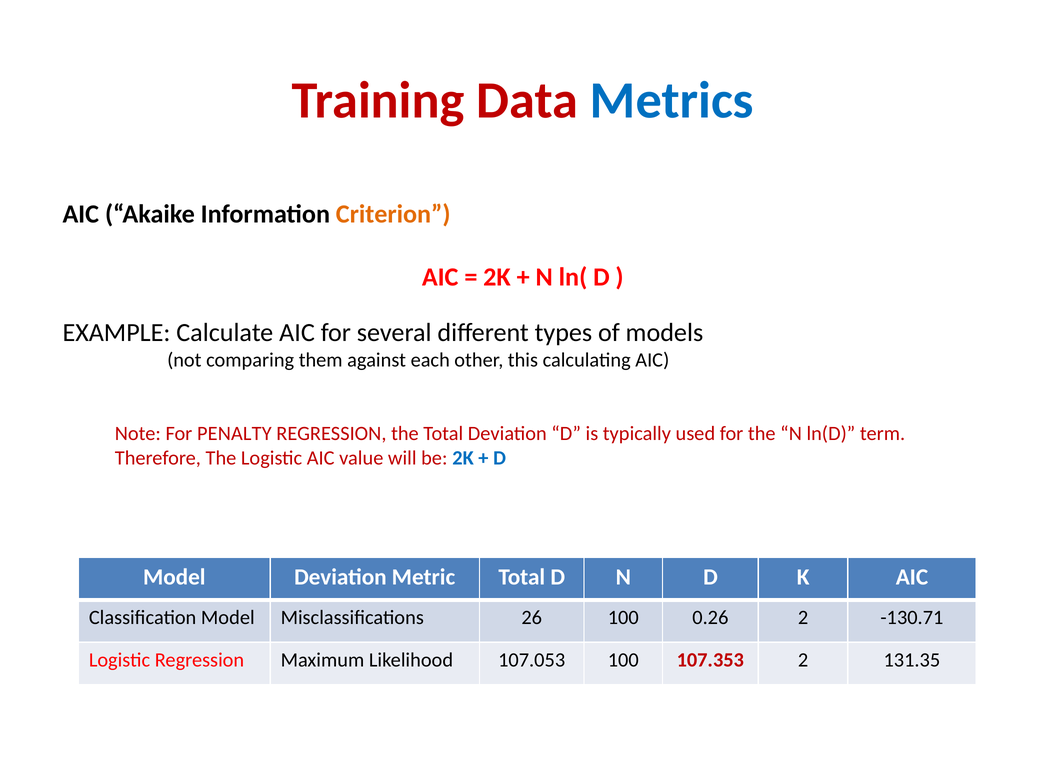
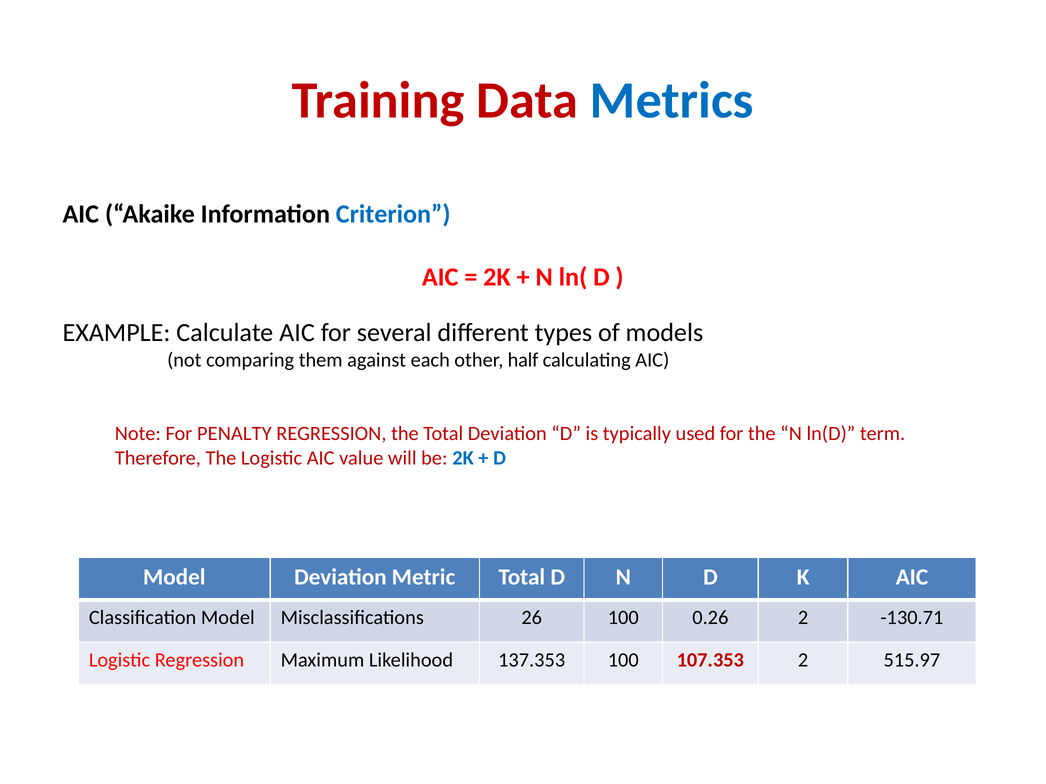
Criterion colour: orange -> blue
this: this -> half
107.053: 107.053 -> 137.353
131.35: 131.35 -> 515.97
